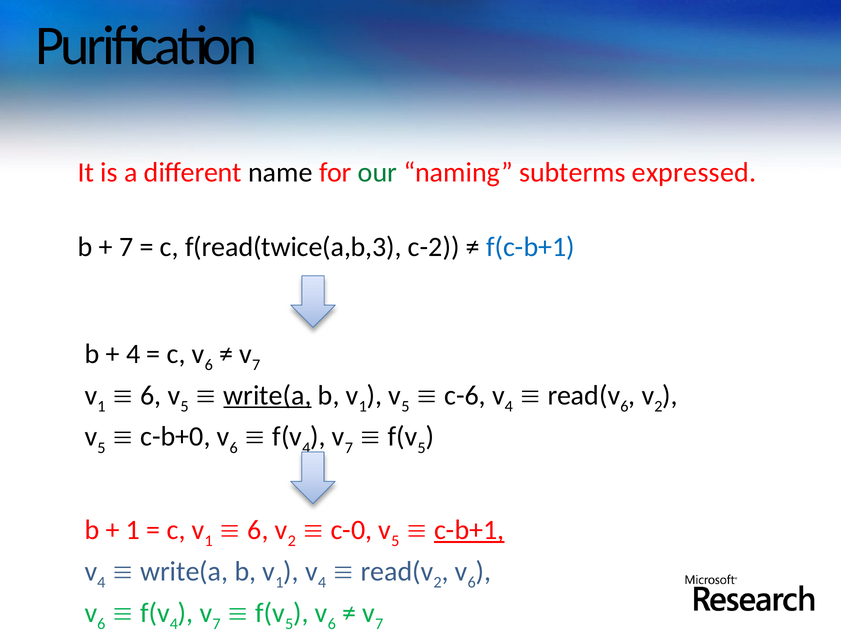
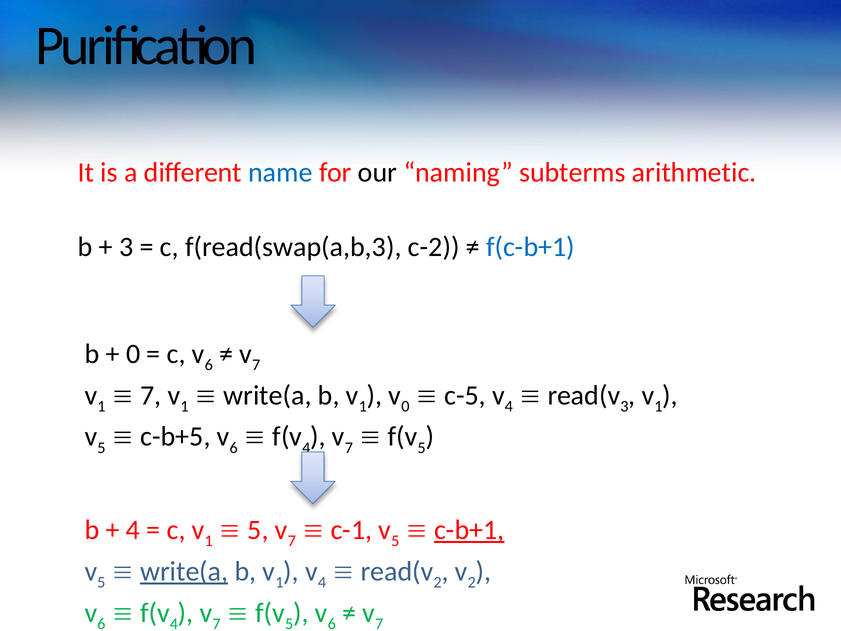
name colour: black -> blue
our colour: green -> black
expressed: expressed -> arithmetic
7 at (126, 247): 7 -> 3
f(read(twice(a,b,3: f(read(twice(a,b,3 -> f(read(swap(a,b,3
4 at (133, 354): 4 -> 0
6 at (151, 395): 6 -> 7
5 at (185, 406): 5 -> 1
write(a at (267, 395) underline: present -> none
5 at (405, 406): 5 -> 0
c-6: c-6 -> c-5
6 at (624, 406): 6 -> 3
2 at (658, 406): 2 -> 1
c-b+0: c-b+0 -> c-b+5
1 at (133, 530): 1 -> 4
6 at (258, 530): 6 -> 5
2 at (292, 541): 2 -> 7
c-0: c-0 -> c-1
4 at (101, 582): 4 -> 5
write(a at (184, 571) underline: none -> present
6 at (472, 582): 6 -> 2
